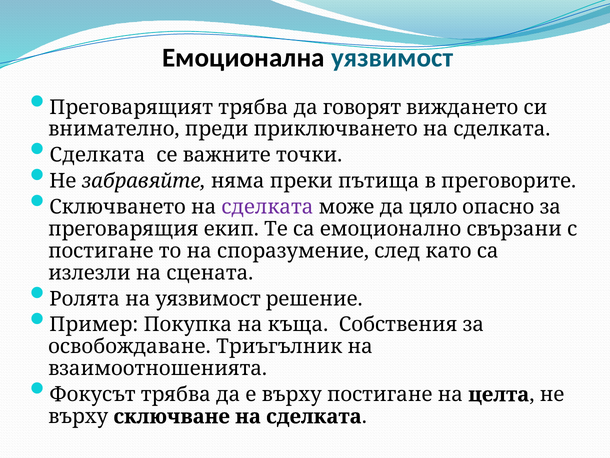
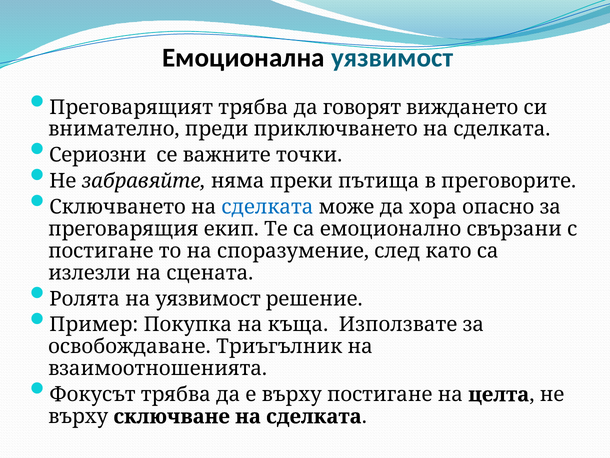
Сделката at (98, 155): Сделката -> Сериозни
сделката at (267, 207) colour: purple -> blue
цяло: цяло -> хора
Собствения: Собствения -> Използвате
